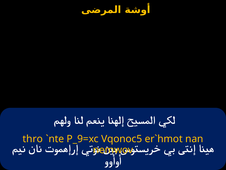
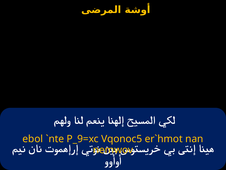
thro: thro -> ebol
